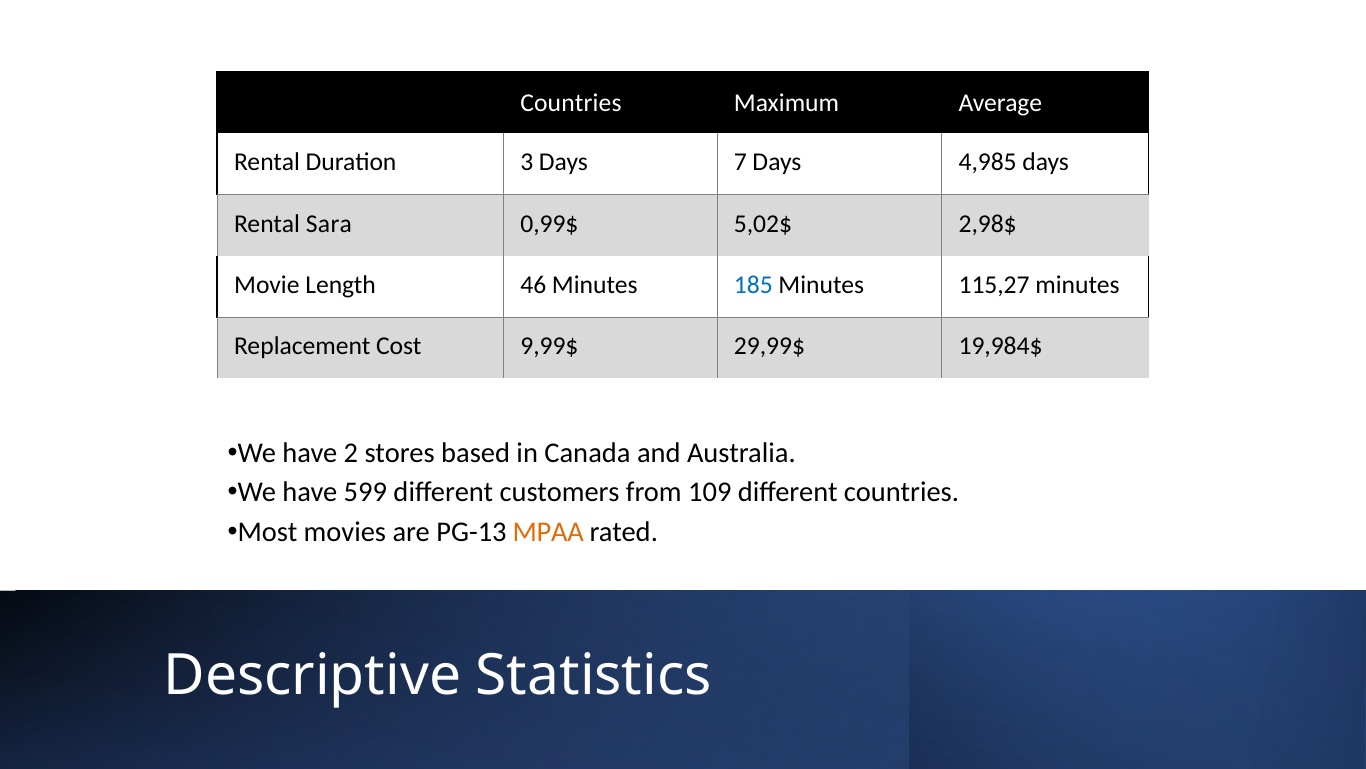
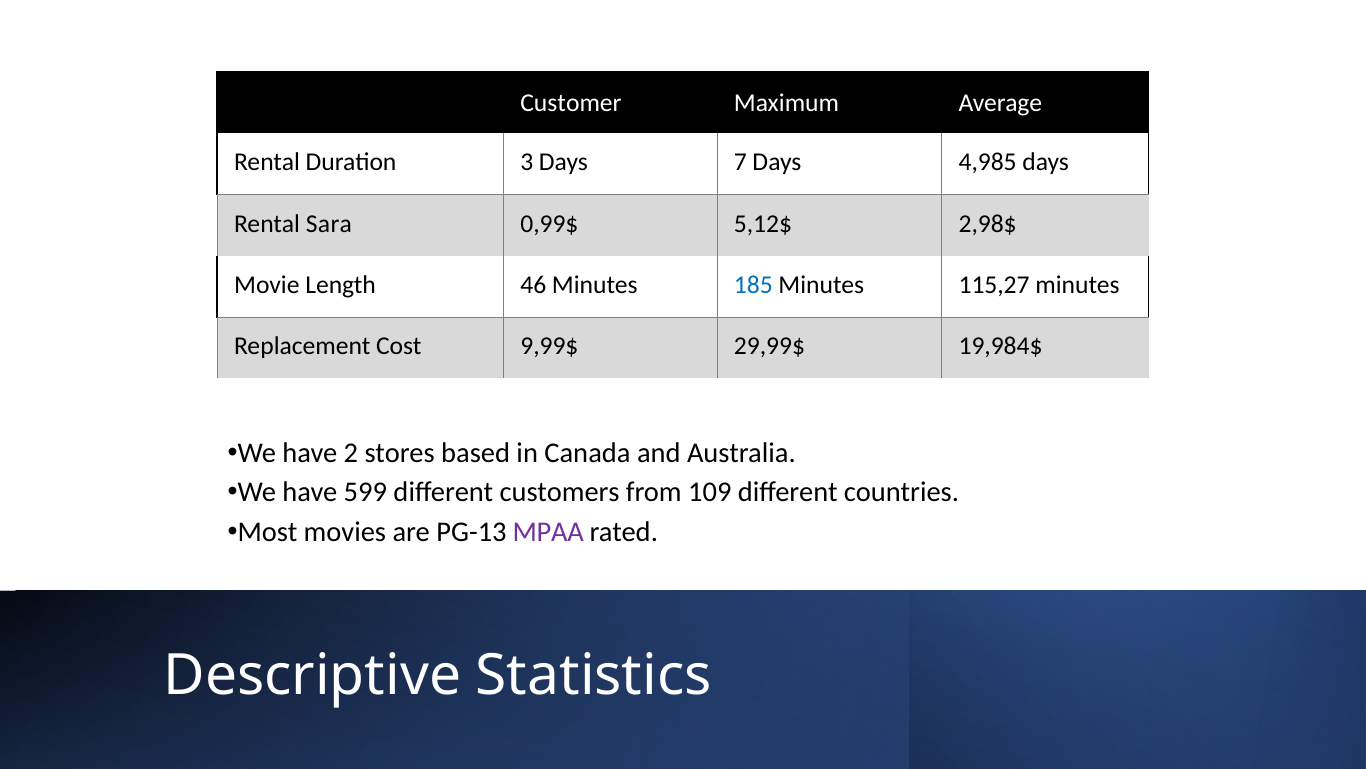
Countries at (571, 103): Countries -> Customer
5,02$: 5,02$ -> 5,12$
MPAA colour: orange -> purple
